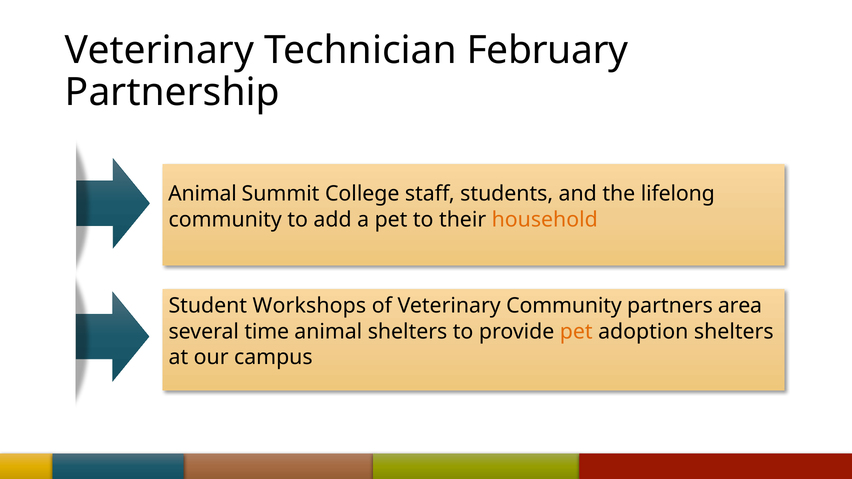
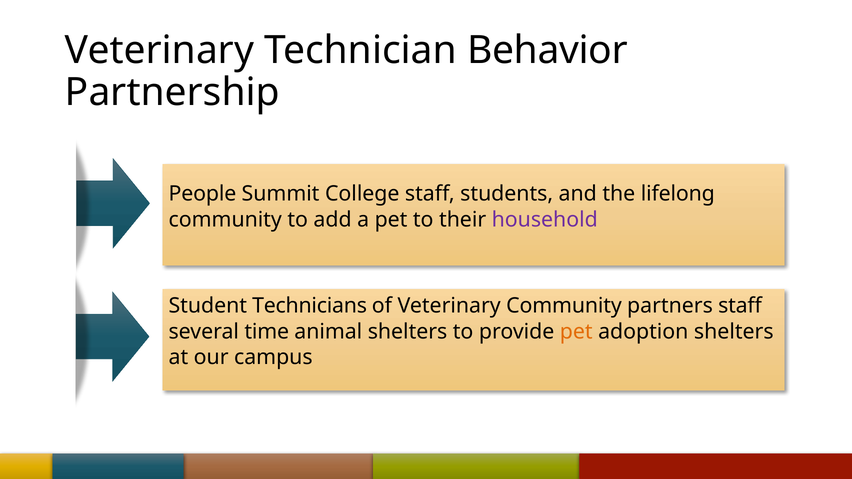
February: February -> Behavior
Animal at (202, 194): Animal -> People
household colour: orange -> purple
Workshops: Workshops -> Technicians
partners area: area -> staff
